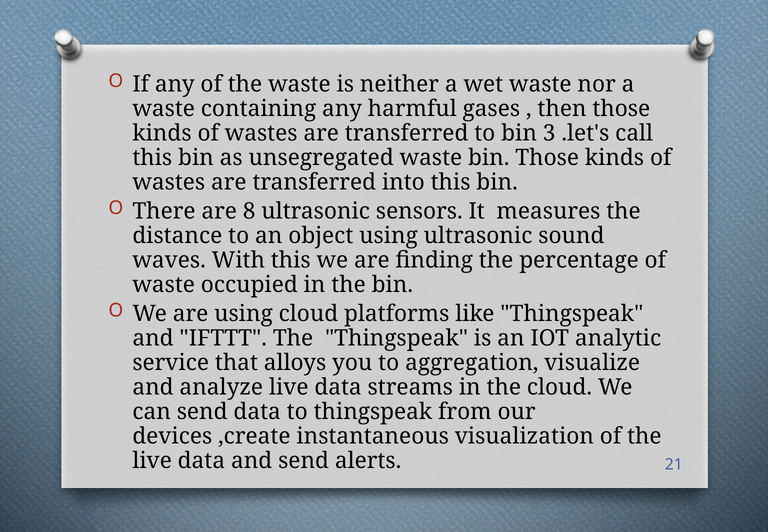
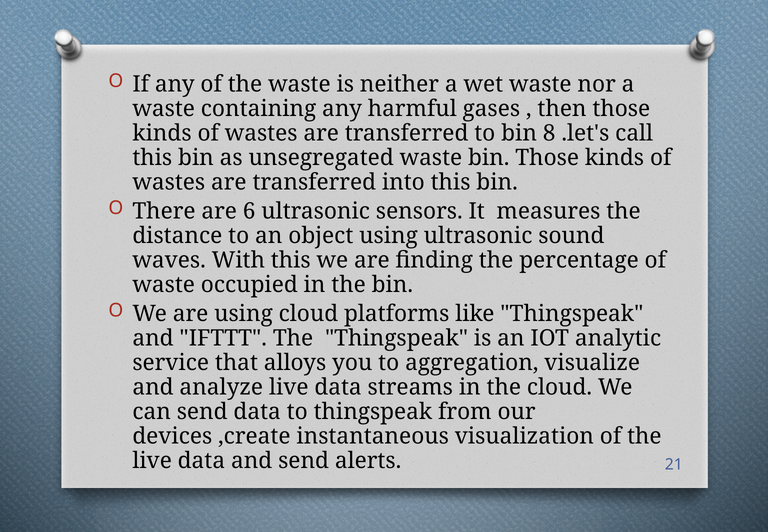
3: 3 -> 8
8: 8 -> 6
